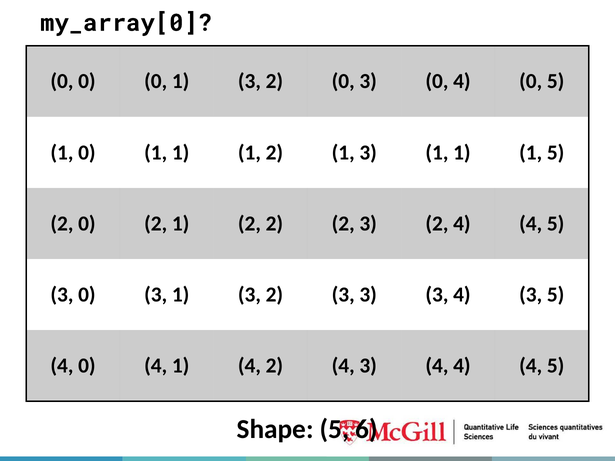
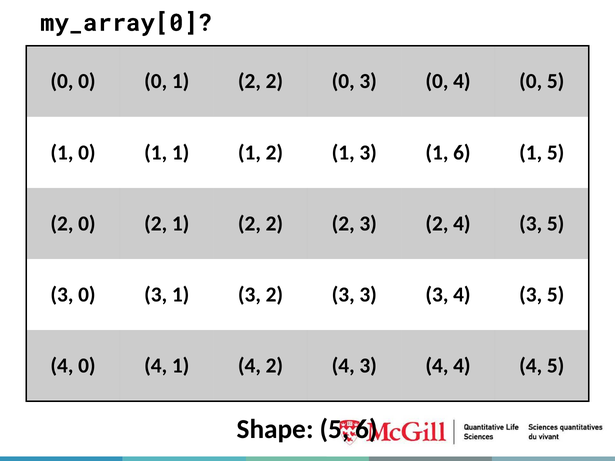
0 1 3: 3 -> 2
3 1 1: 1 -> 6
3 2 4 4: 4 -> 3
